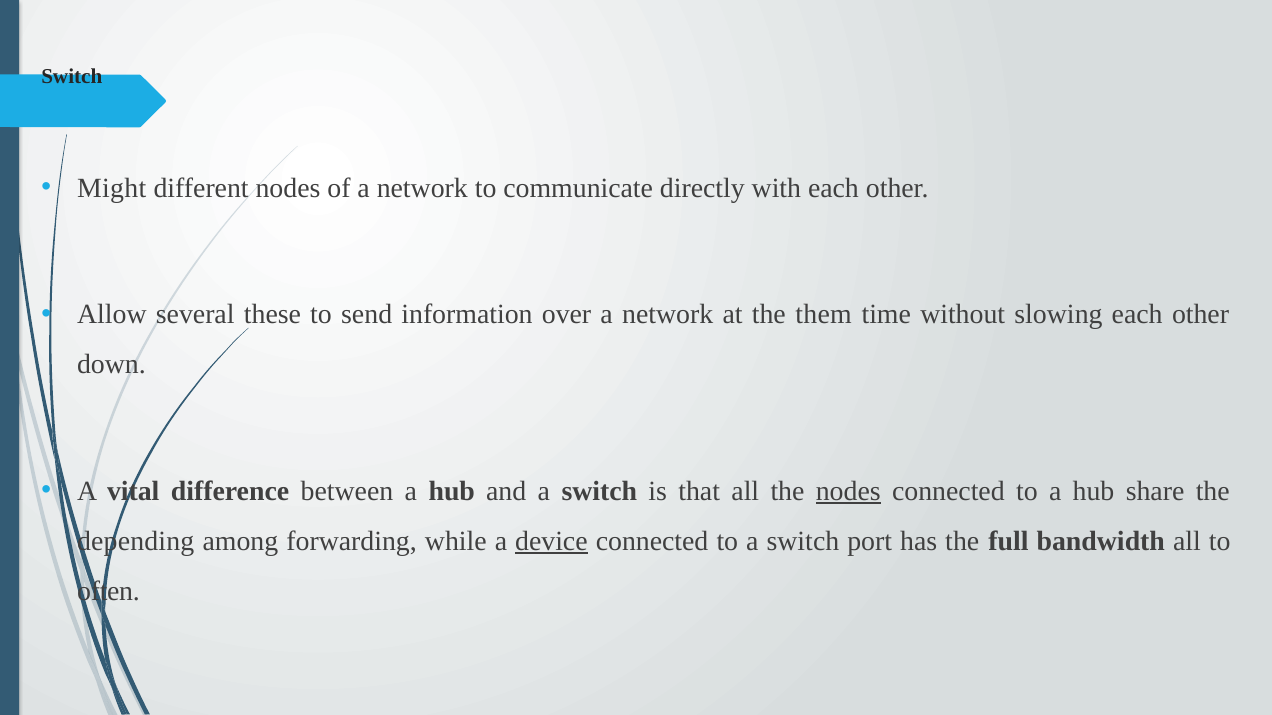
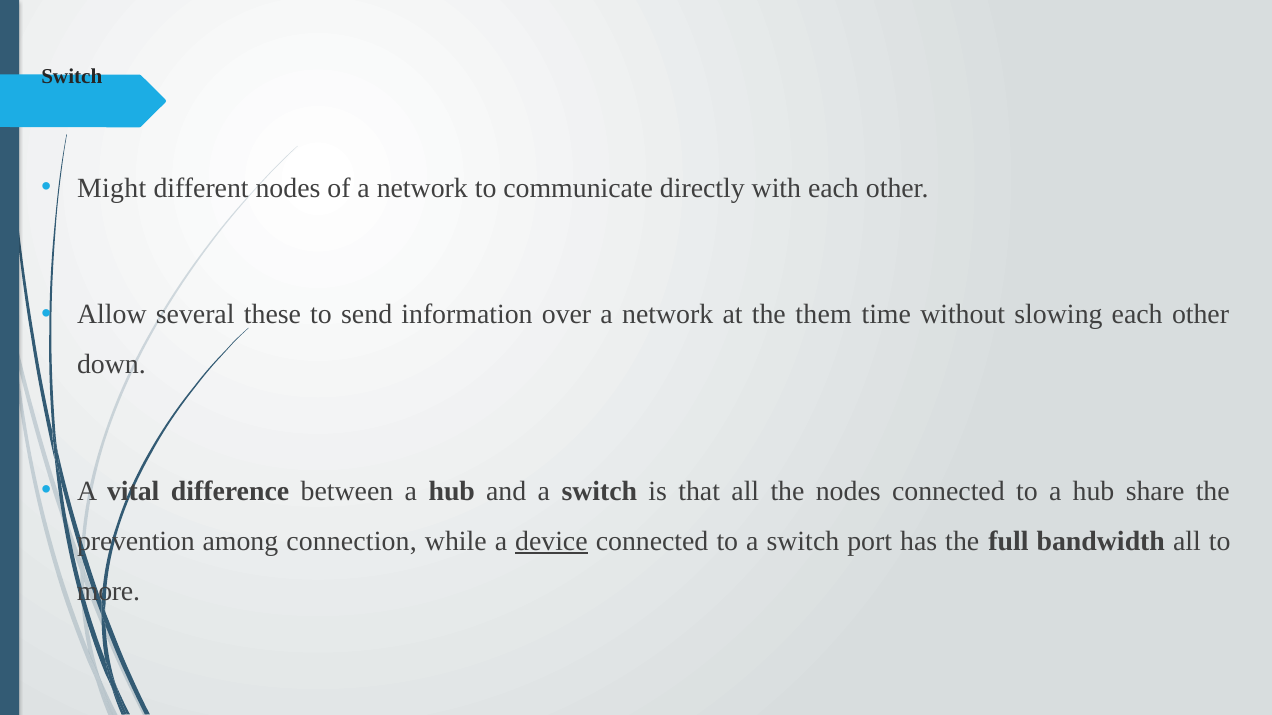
nodes at (848, 491) underline: present -> none
depending: depending -> prevention
forwarding: forwarding -> connection
often: often -> more
